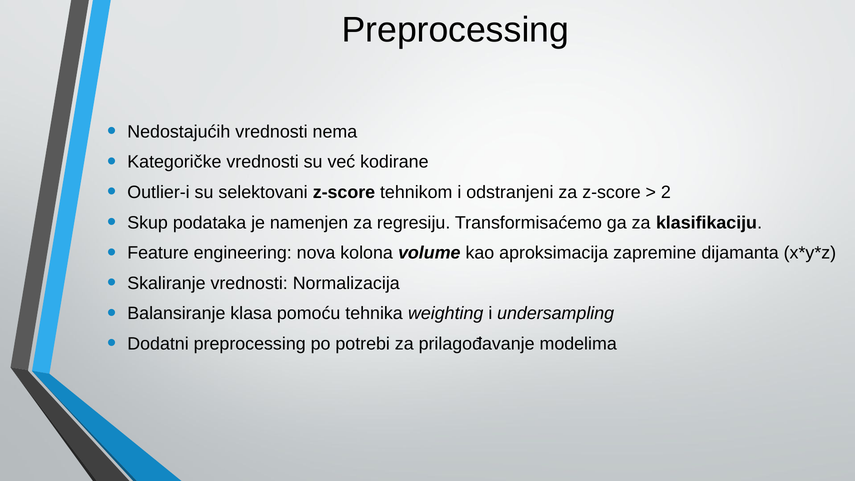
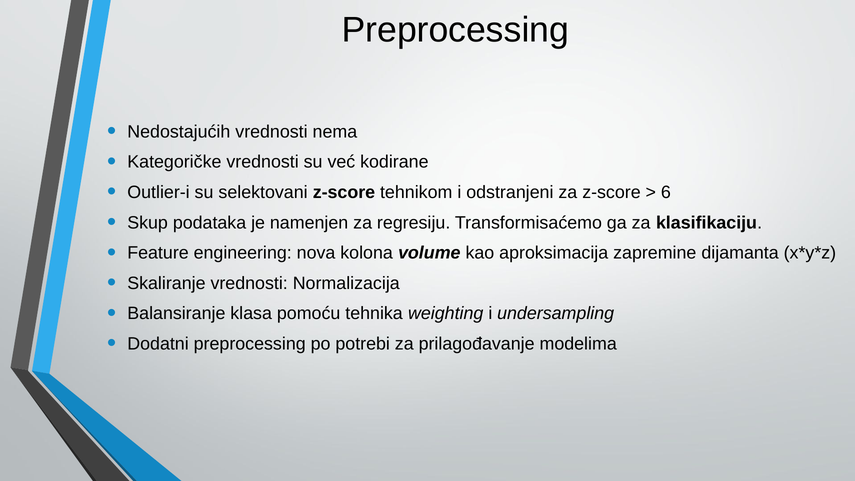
2: 2 -> 6
